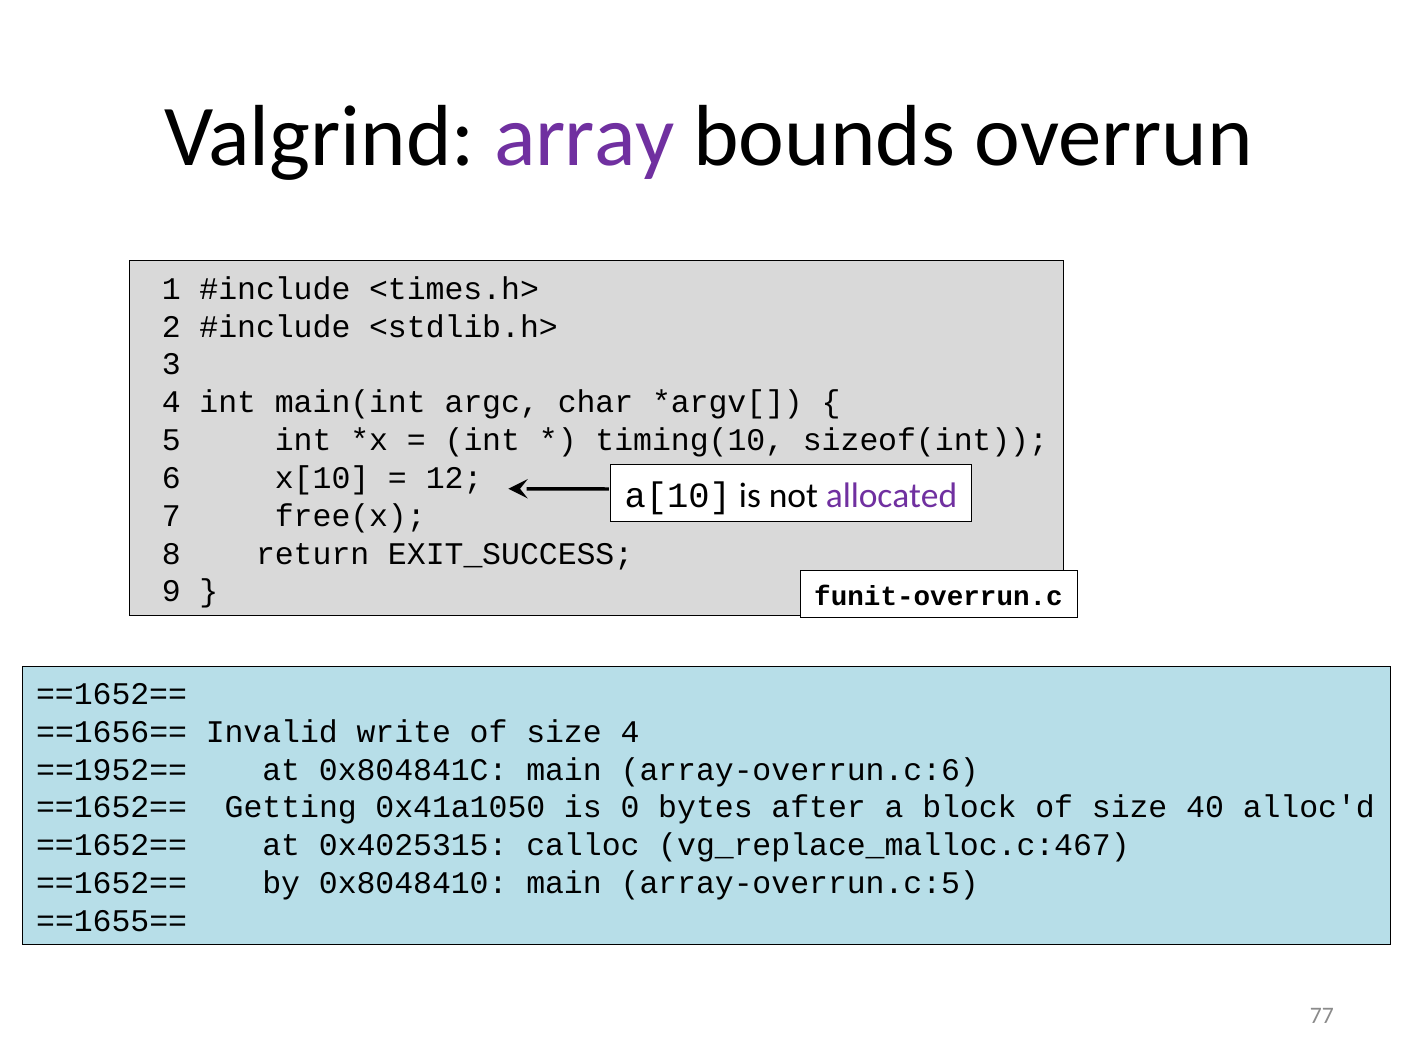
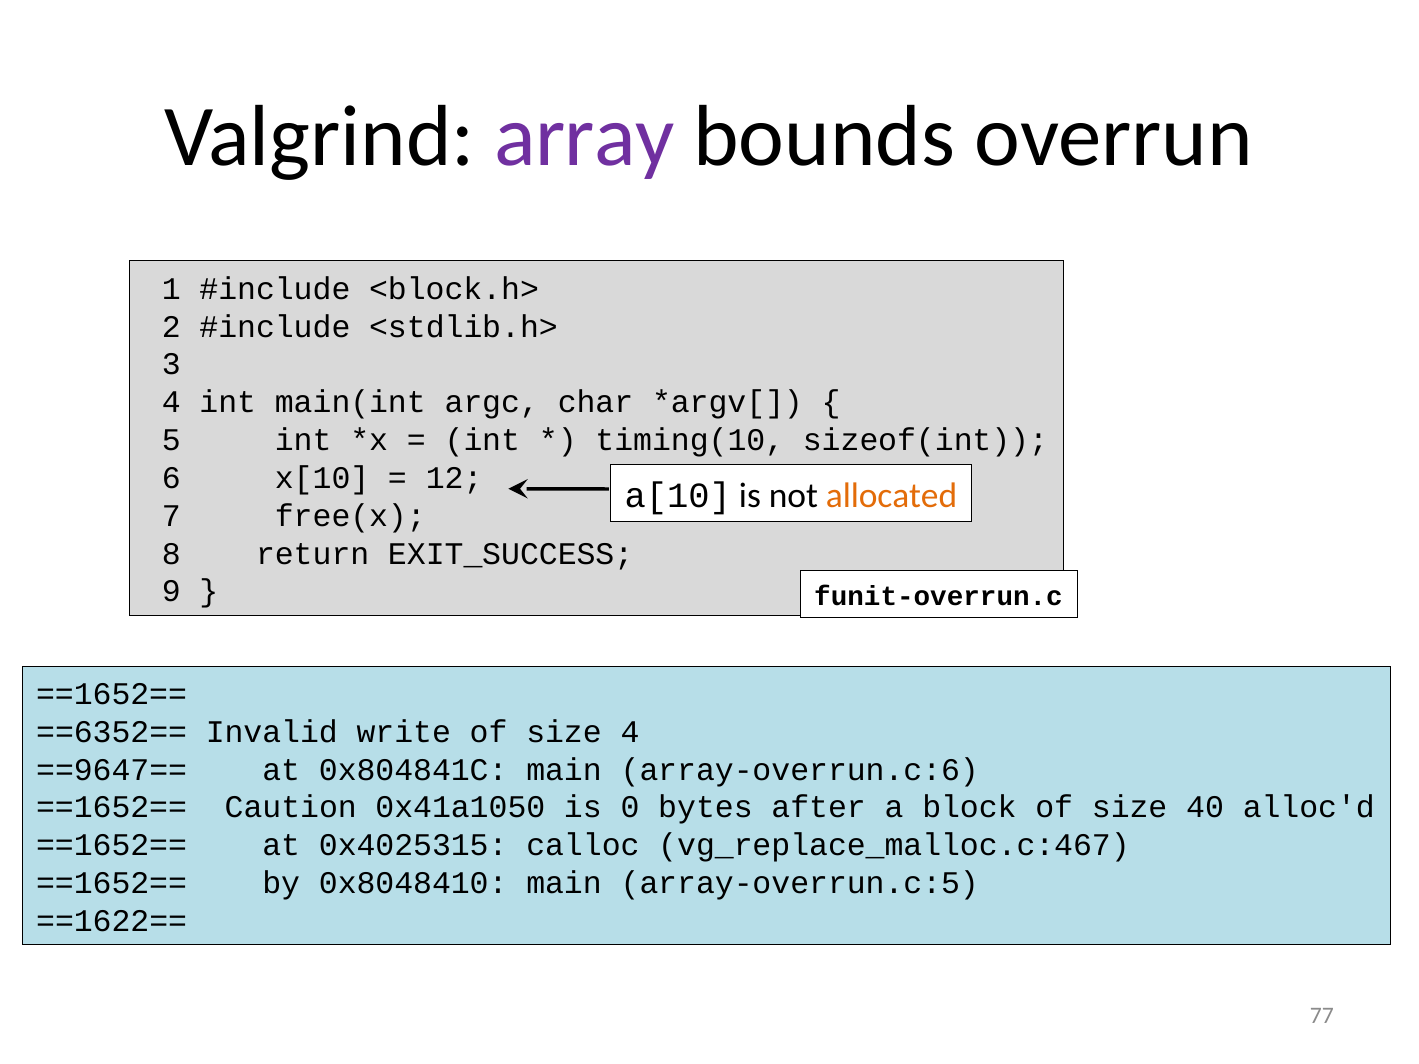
<times.h>: <times.h> -> <block.h>
allocated colour: purple -> orange
==1656==: ==1656== -> ==6352==
==1952==: ==1952== -> ==9647==
Getting: Getting -> Caution
==1655==: ==1655== -> ==1622==
